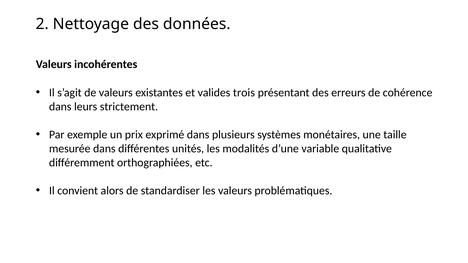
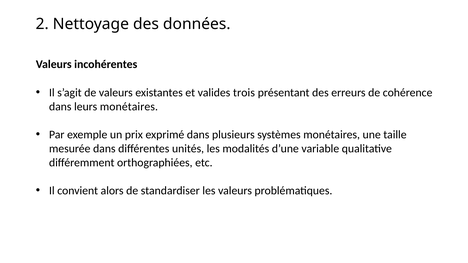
leurs strictement: strictement -> monétaires
